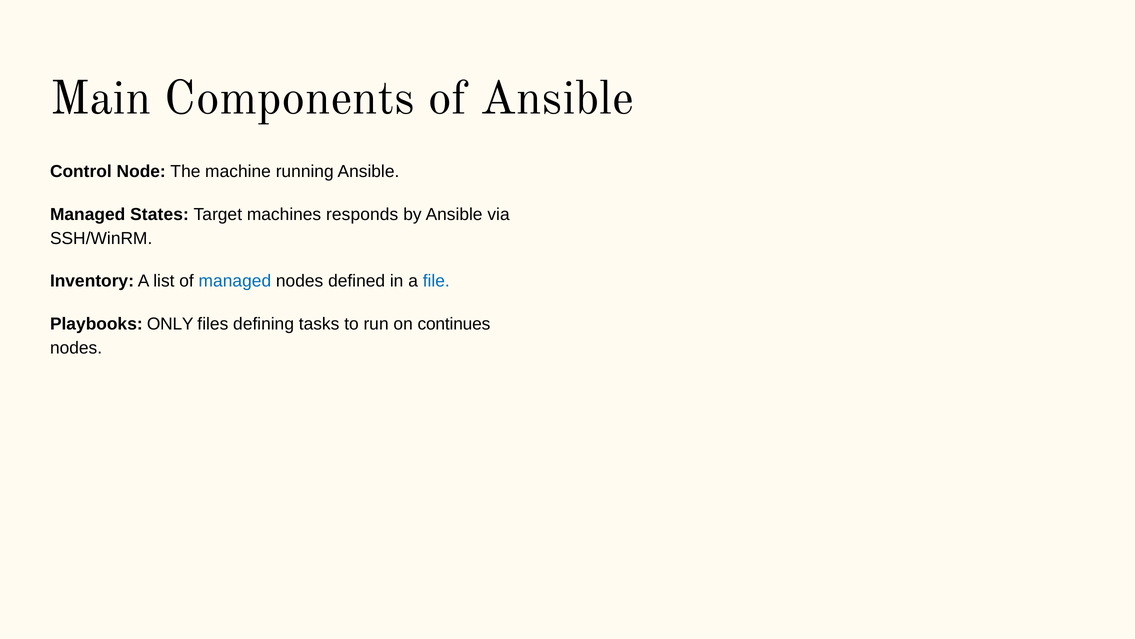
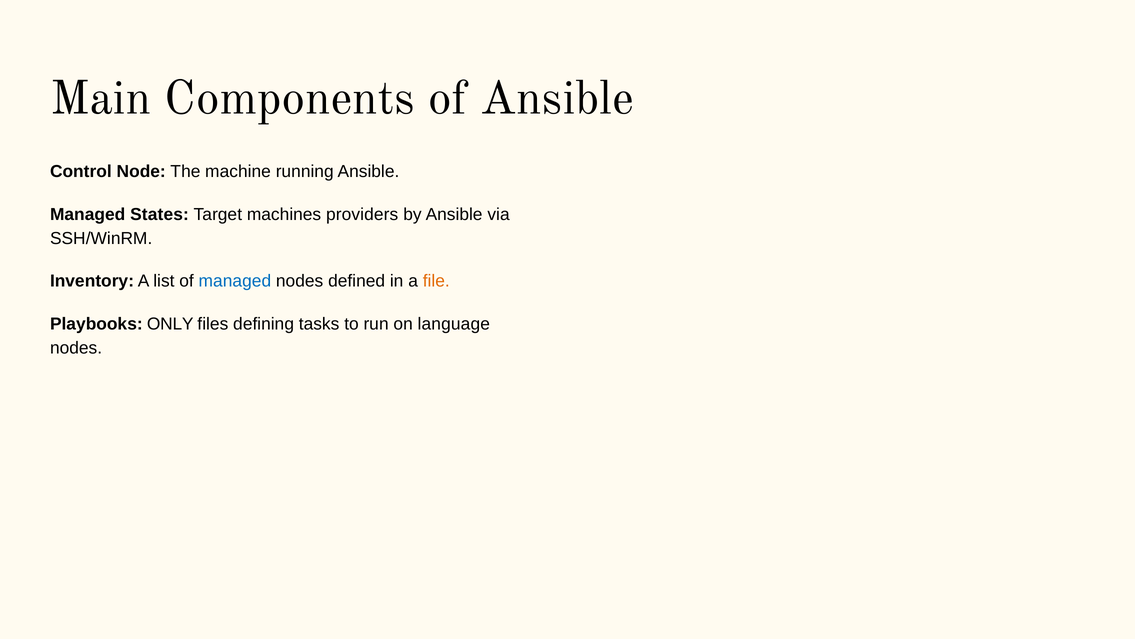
responds: responds -> providers
file colour: blue -> orange
continues: continues -> language
